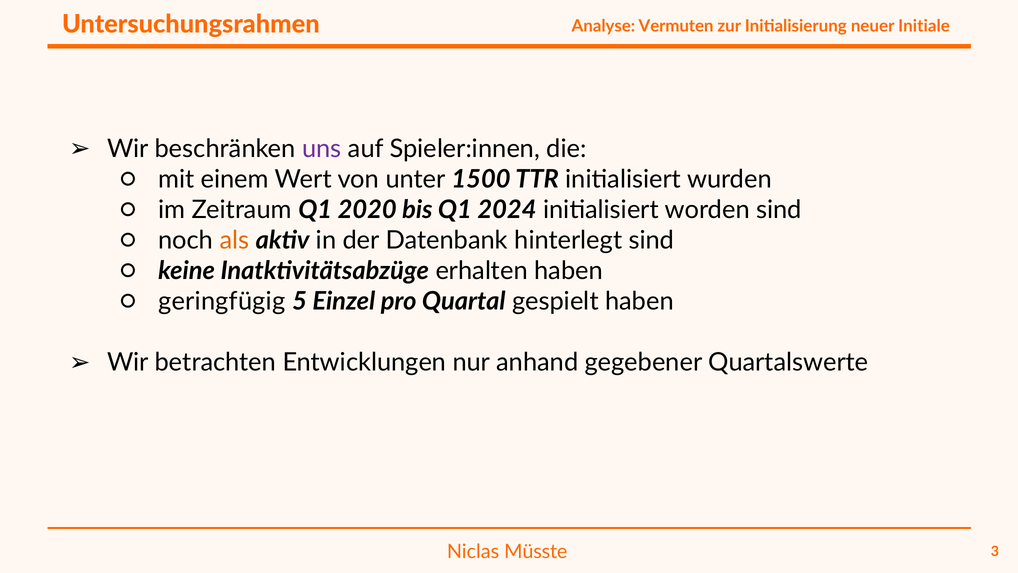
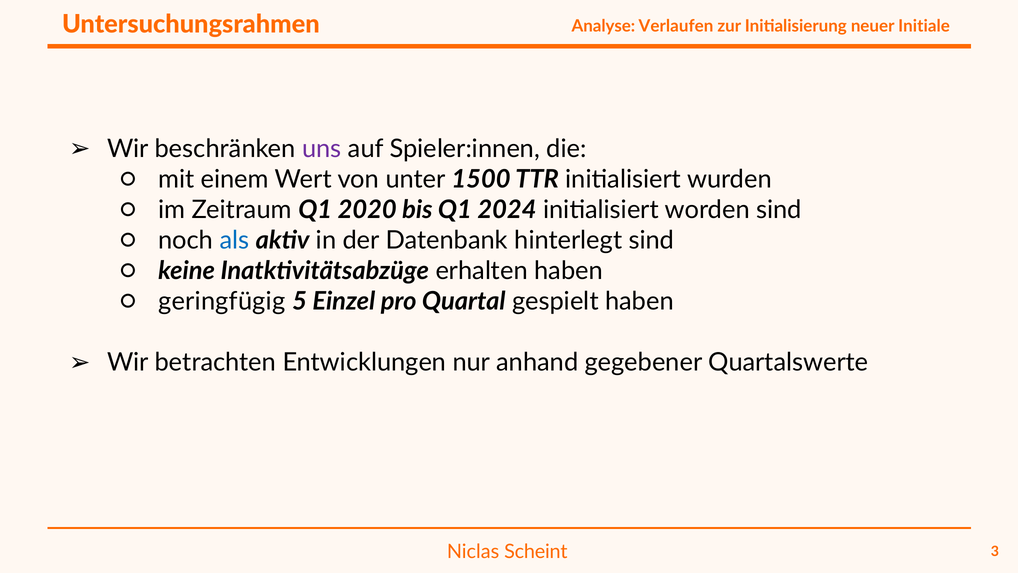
Vermuten: Vermuten -> Verlaufen
als colour: orange -> blue
Müsste: Müsste -> Scheint
